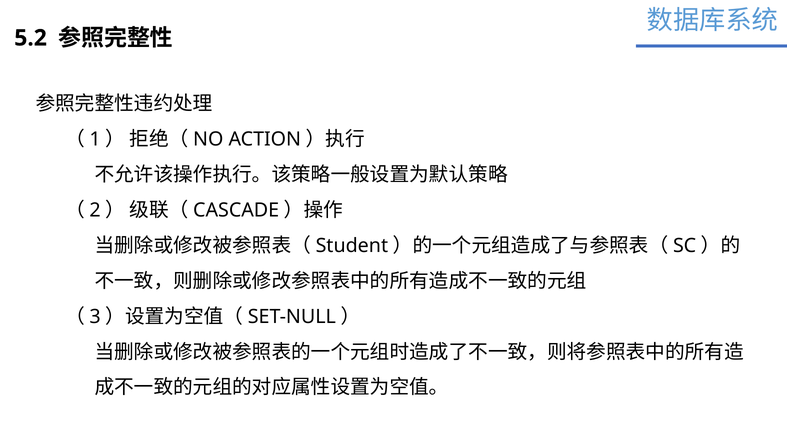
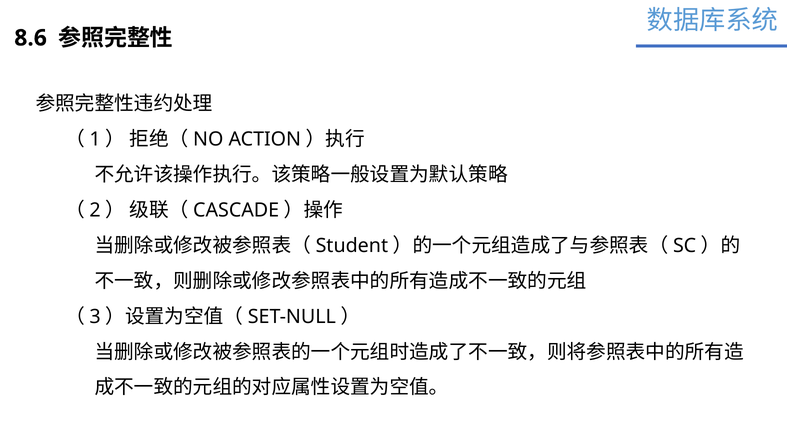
5.2: 5.2 -> 8.6
